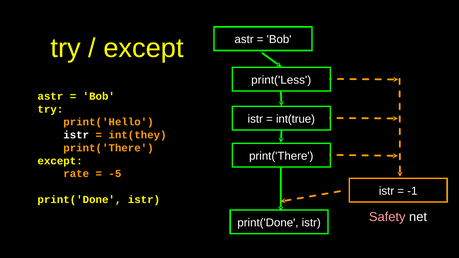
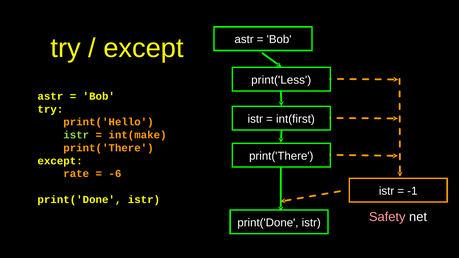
int(true: int(true -> int(first
istr at (76, 135) colour: white -> light green
int(they: int(they -> int(make
-5: -5 -> -6
